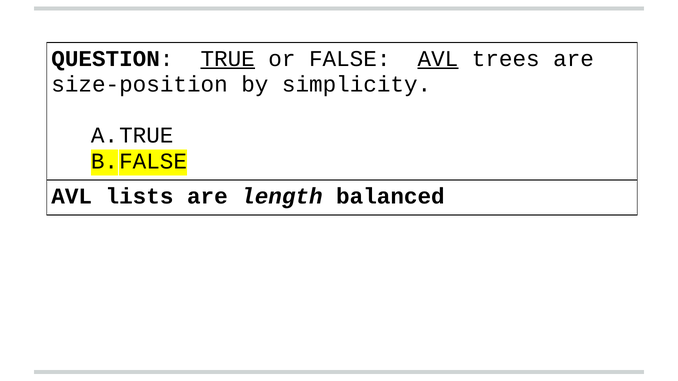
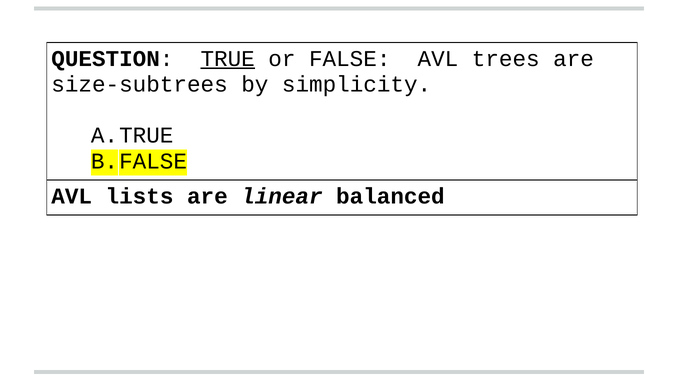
AVL at (438, 59) underline: present -> none
size-position: size-position -> size-subtrees
length: length -> linear
